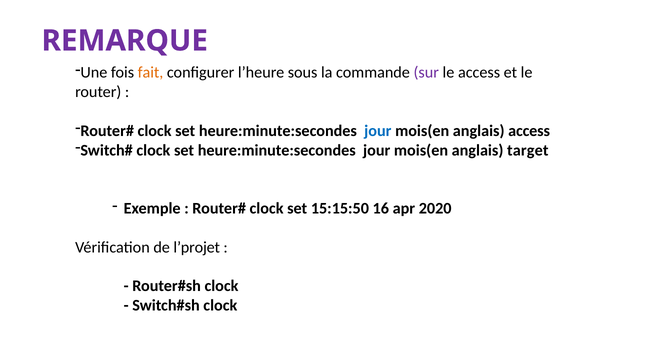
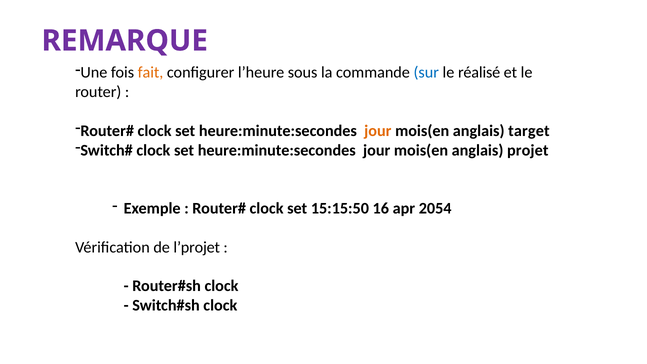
sur colour: purple -> blue
le access: access -> réalisé
jour at (378, 131) colour: blue -> orange
anglais access: access -> target
target: target -> projet
2020: 2020 -> 2054
